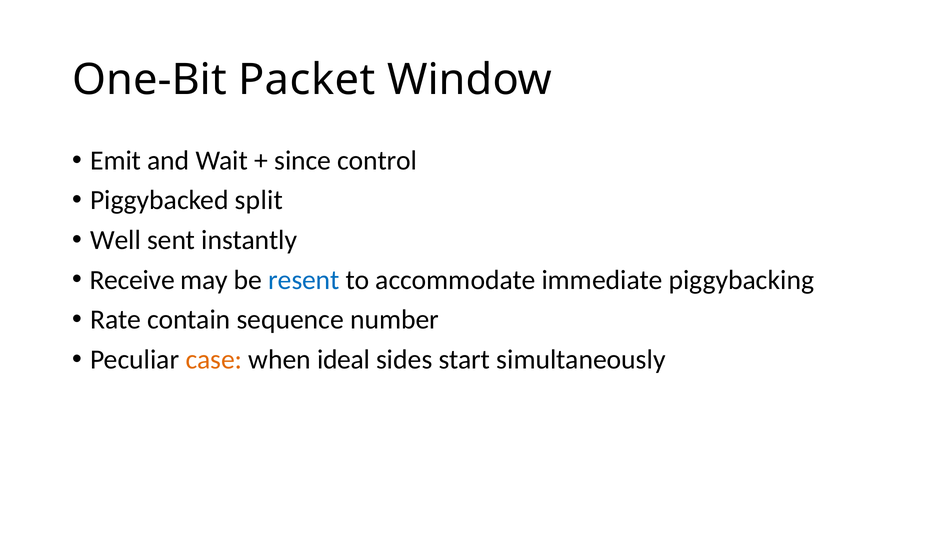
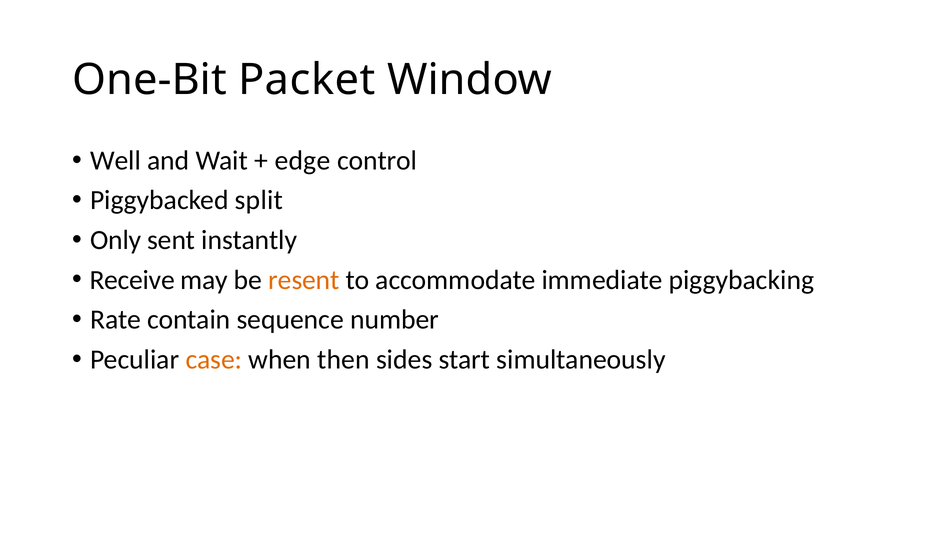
Emit: Emit -> Well
since: since -> edge
Well: Well -> Only
resent colour: blue -> orange
ideal: ideal -> then
